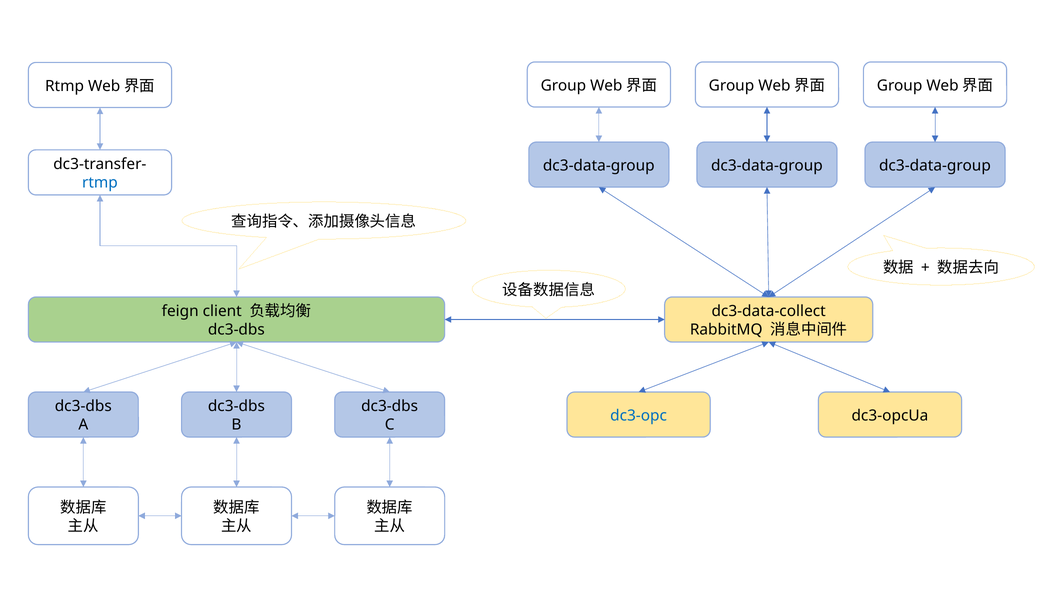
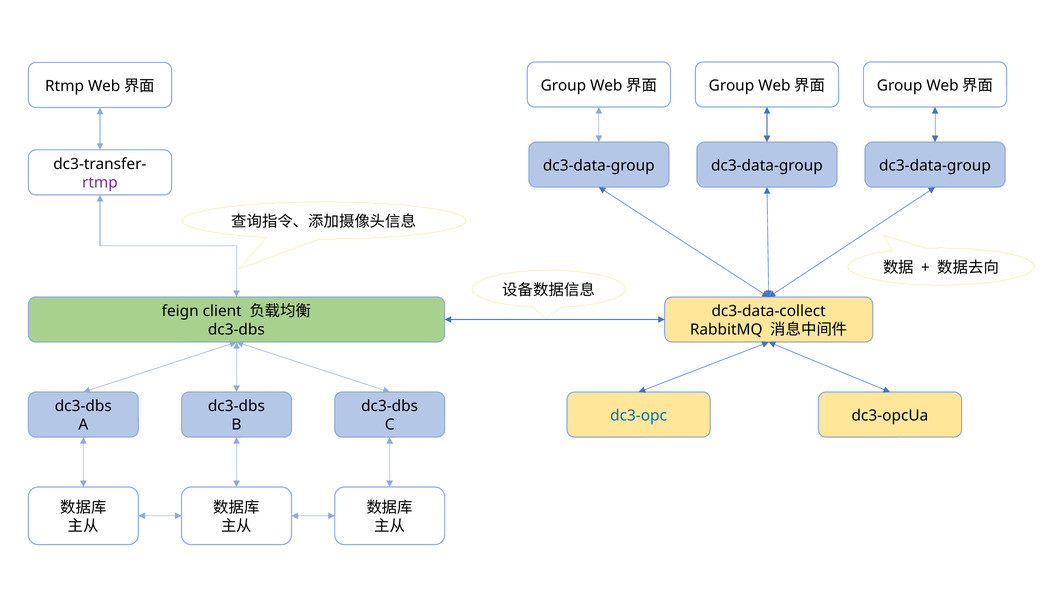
rtmp at (100, 182) colour: blue -> purple
